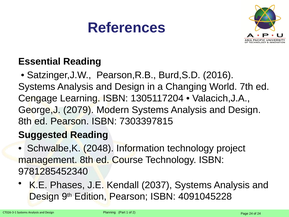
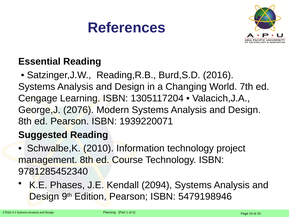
Pearson,R.B: Pearson,R.B -> Reading,R.B
2079: 2079 -> 2076
7303397815: 7303397815 -> 1939220071
2048: 2048 -> 2010
2037: 2037 -> 2094
4091045228: 4091045228 -> 5479198946
